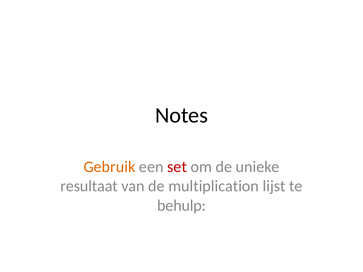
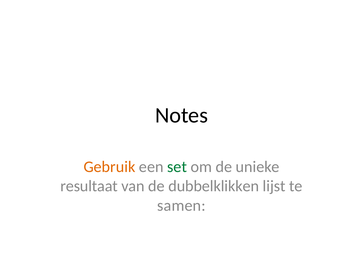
set colour: red -> green
multiplication: multiplication -> dubbelklikken
behulp: behulp -> samen
